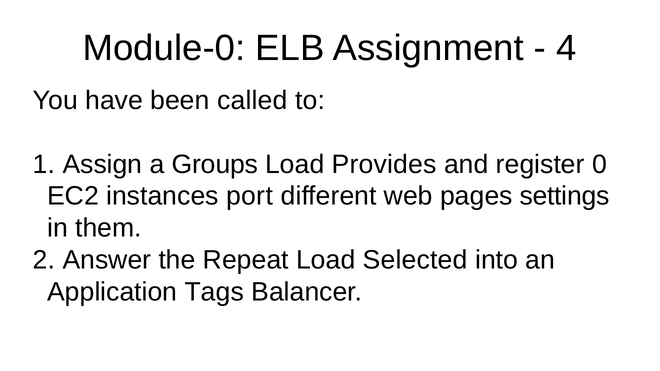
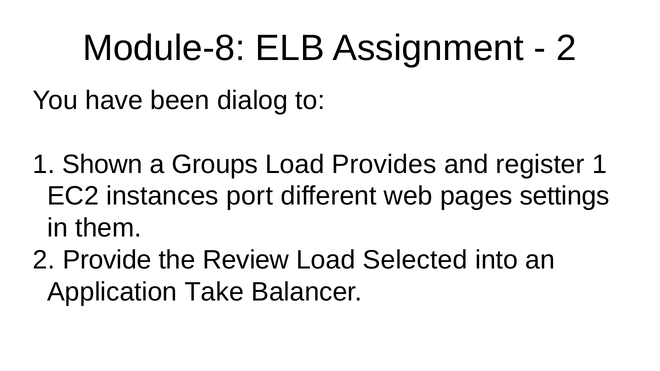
Module-0: Module-0 -> Module-8
4 at (566, 48): 4 -> 2
called: called -> dialog
Assign: Assign -> Shown
register 0: 0 -> 1
Answer: Answer -> Provide
Repeat: Repeat -> Review
Tags: Tags -> Take
